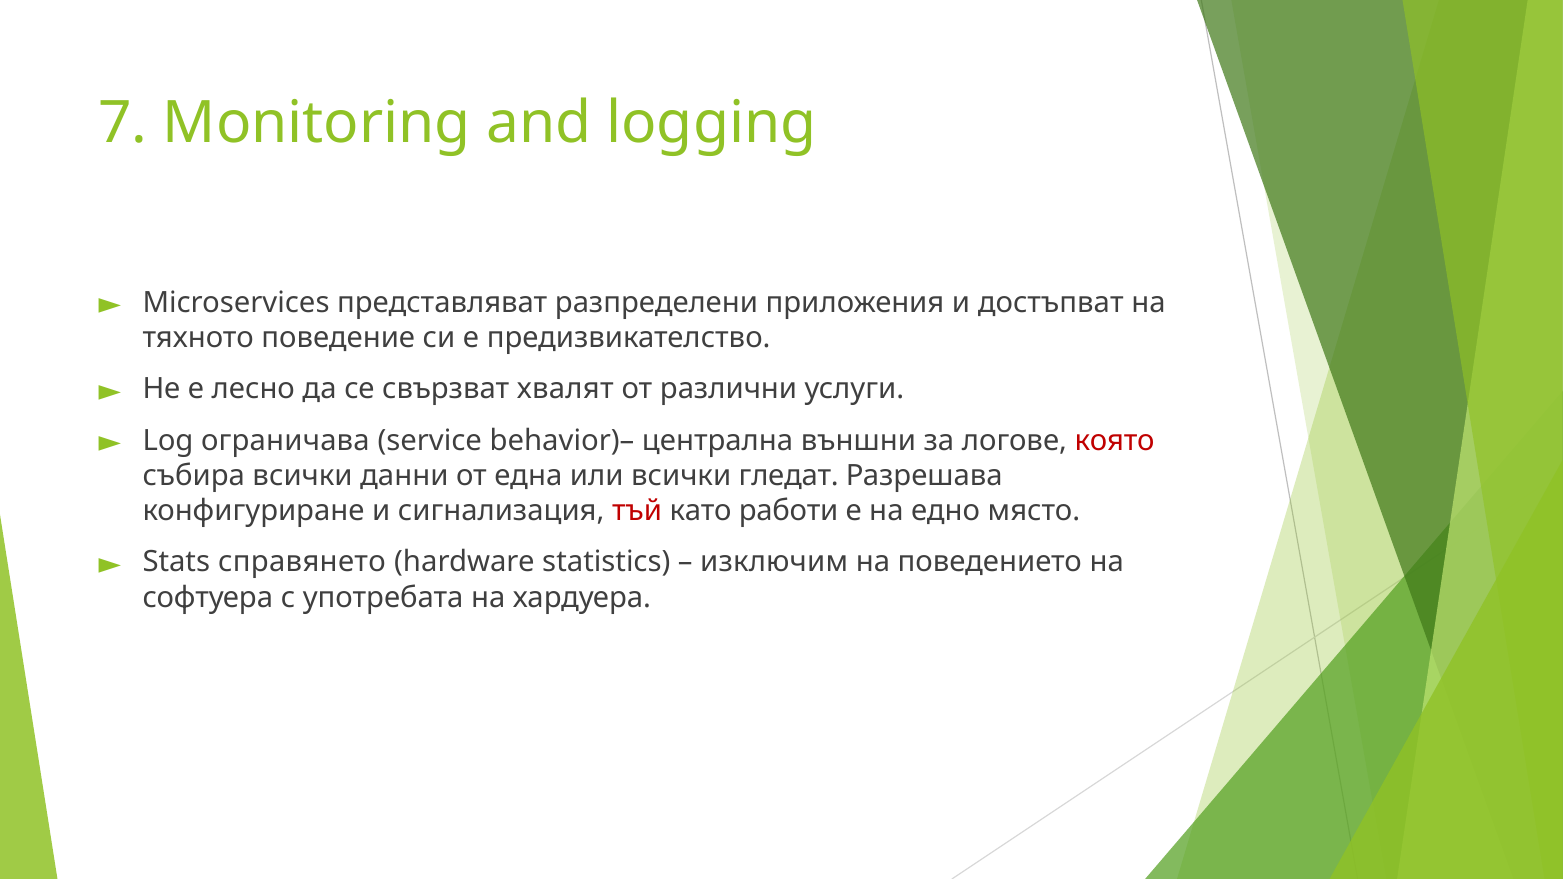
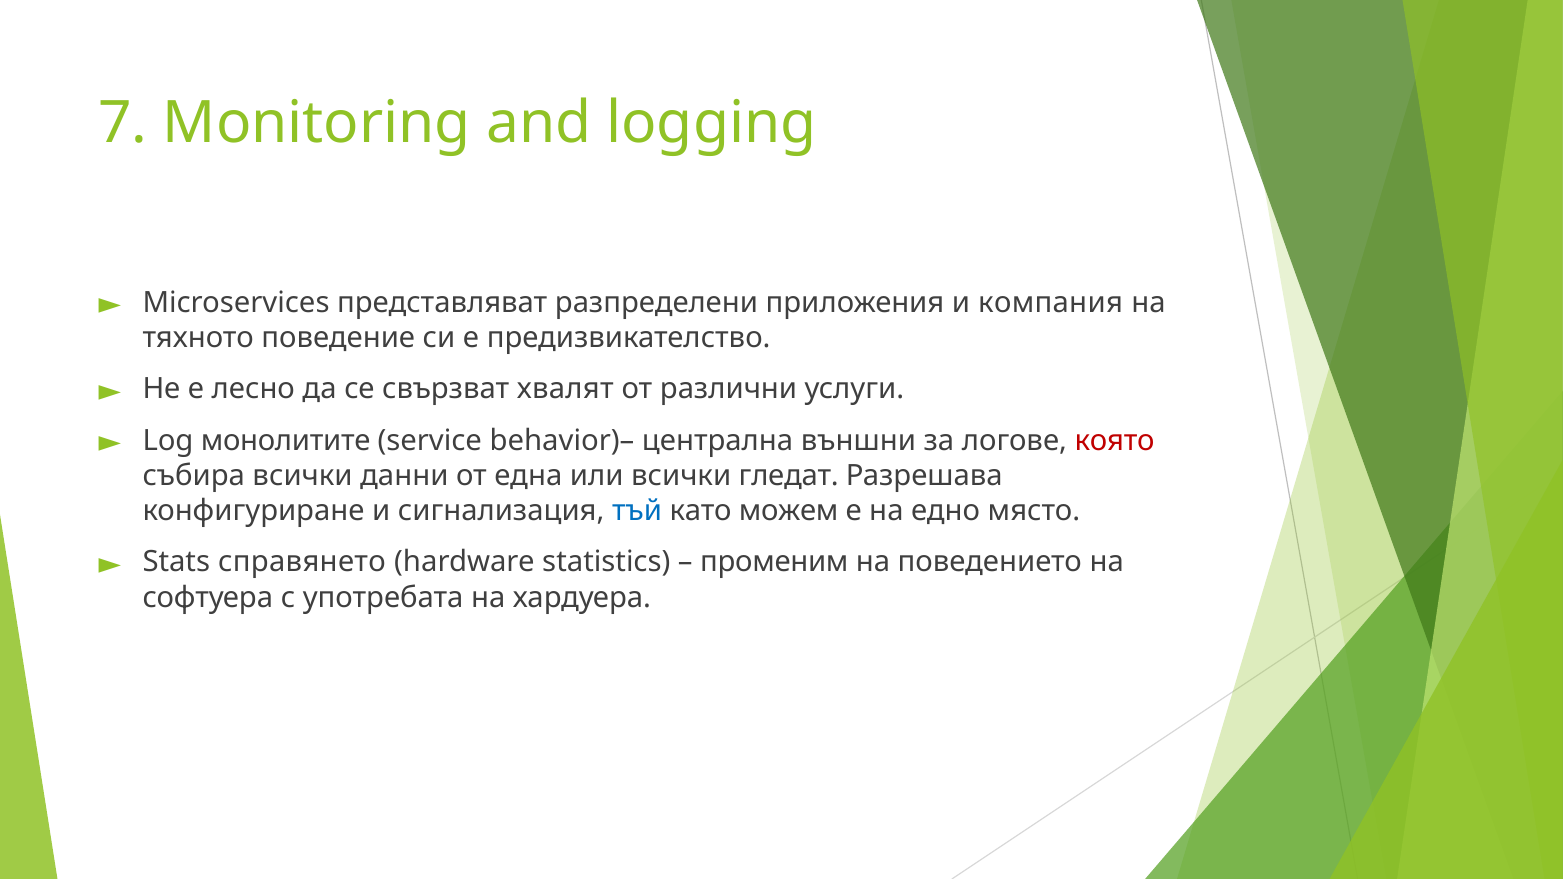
достъпват: достъпват -> компания
ограничава: ограничава -> монолитите
тъй colour: red -> blue
работи: работи -> можем
изключим: изключим -> променим
